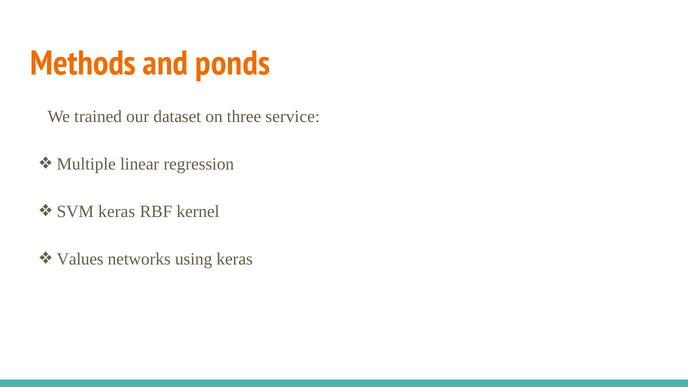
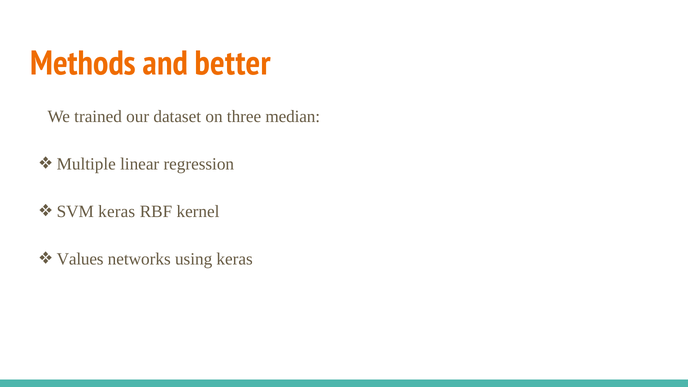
ponds: ponds -> better
service: service -> median
